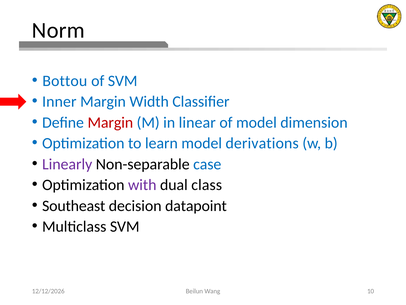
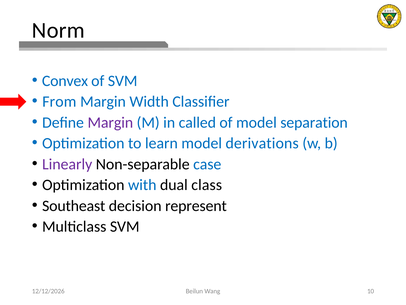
Bottou: Bottou -> Convex
Inner: Inner -> From
Margin at (110, 122) colour: red -> purple
linear: linear -> called
dimension: dimension -> separation
with colour: purple -> blue
datapoint: datapoint -> represent
